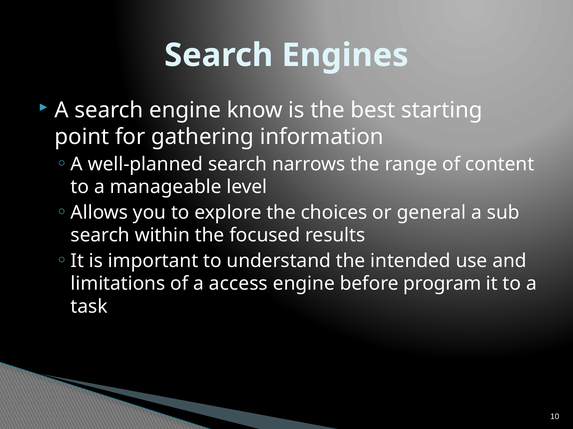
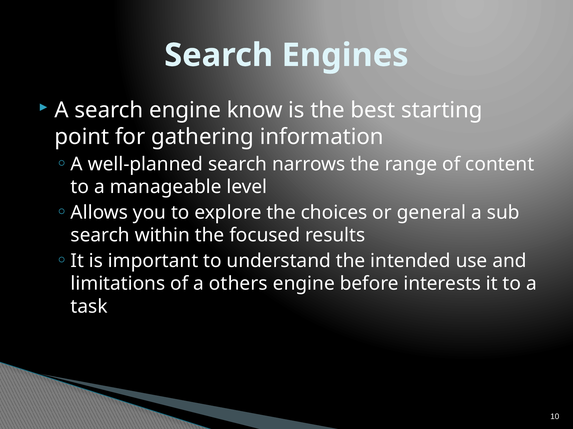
access: access -> others
program: program -> interests
